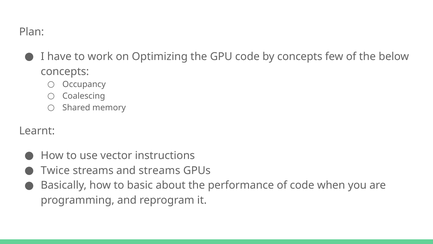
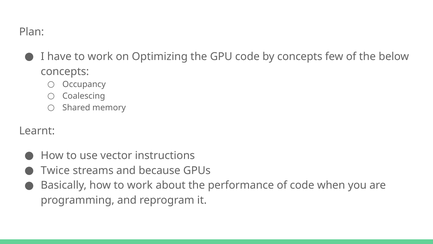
and streams: streams -> because
how to basic: basic -> work
